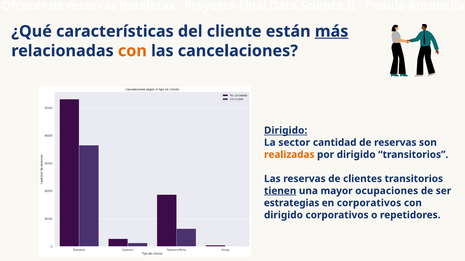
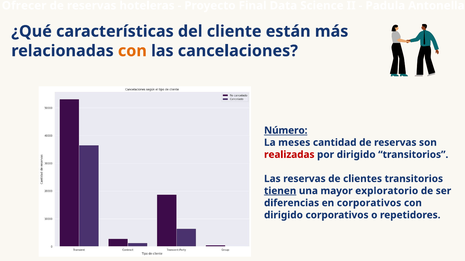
más underline: present -> none
Dirigido at (286, 131): Dirigido -> Número
sector: sector -> meses
realizadas colour: orange -> red
ocupaciones: ocupaciones -> exploratorio
estrategias: estrategias -> diferencias
